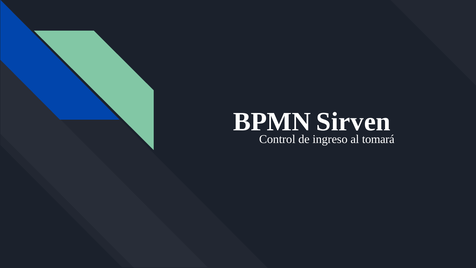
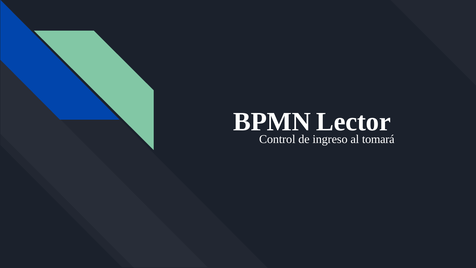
Sirven: Sirven -> Lector
